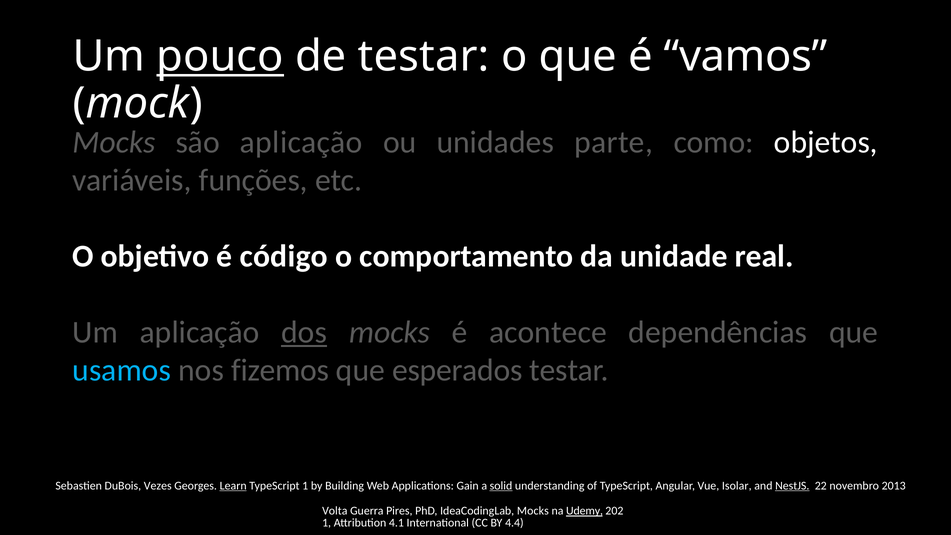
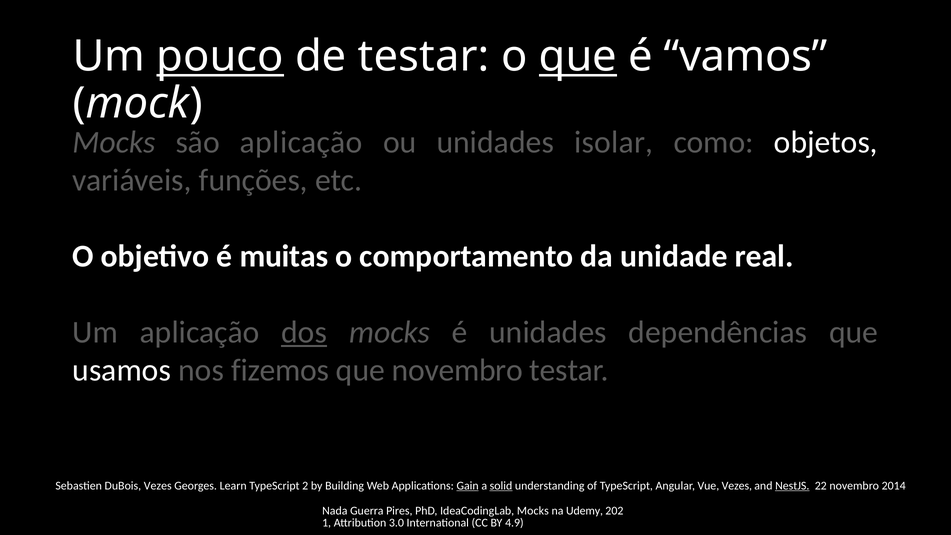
que at (578, 56) underline: none -> present
parte: parte -> isolar
código: código -> muitas
é acontece: acontece -> unidades
usamos colour: light blue -> white
que esperados: esperados -> novembro
Learn underline: present -> none
TypeScript 1: 1 -> 2
Gain underline: none -> present
Vue Isolar: Isolar -> Vezes
2013: 2013 -> 2014
Volta: Volta -> Nada
Udemy underline: present -> none
4.1: 4.1 -> 3.0
4.4: 4.4 -> 4.9
